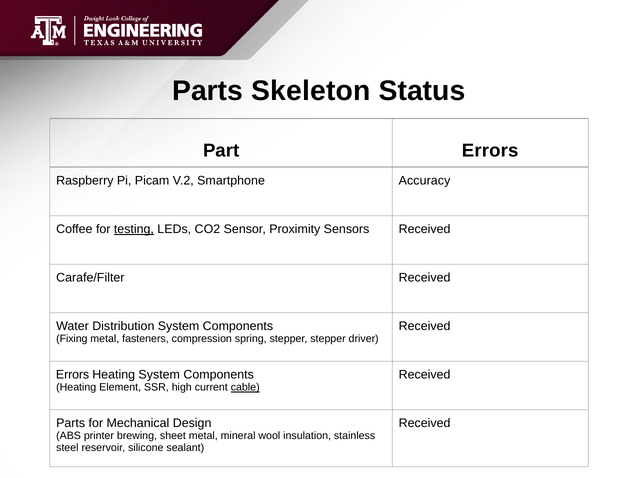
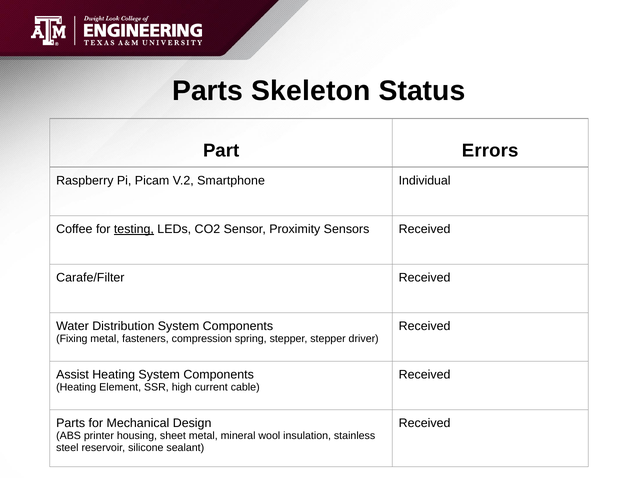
Accuracy: Accuracy -> Individual
Errors at (73, 375): Errors -> Assist
cable underline: present -> none
brewing: brewing -> housing
